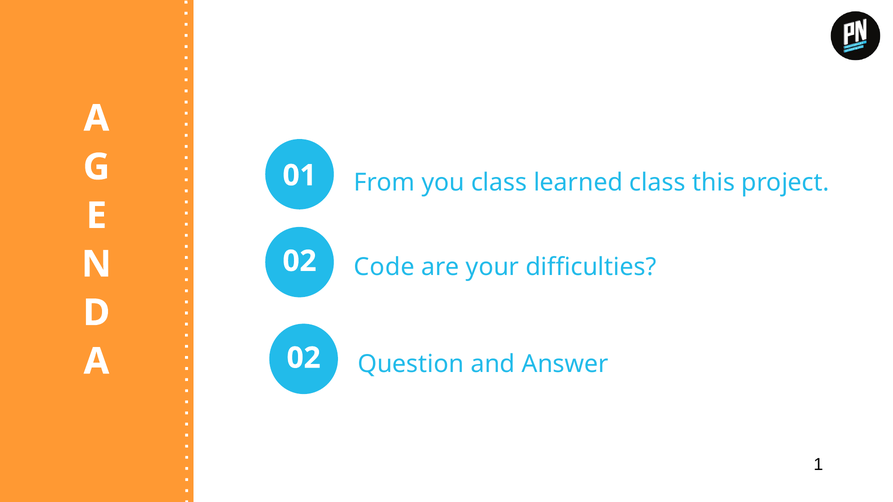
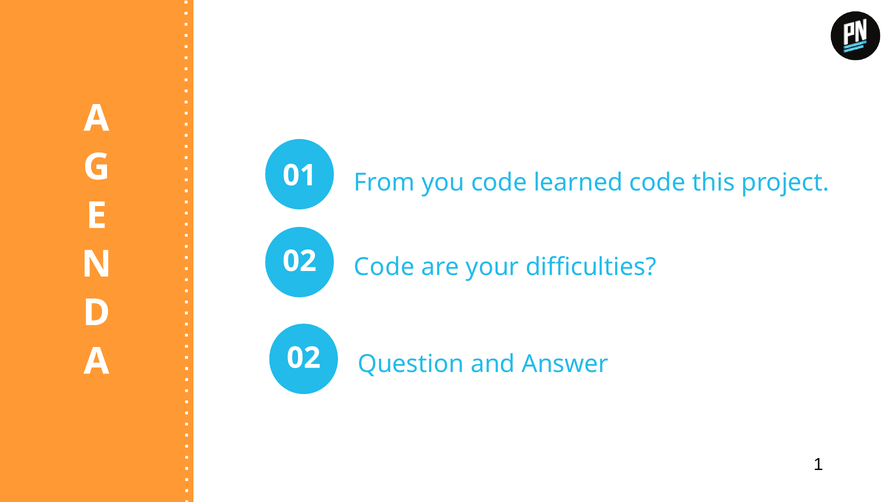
you class: class -> code
learned class: class -> code
